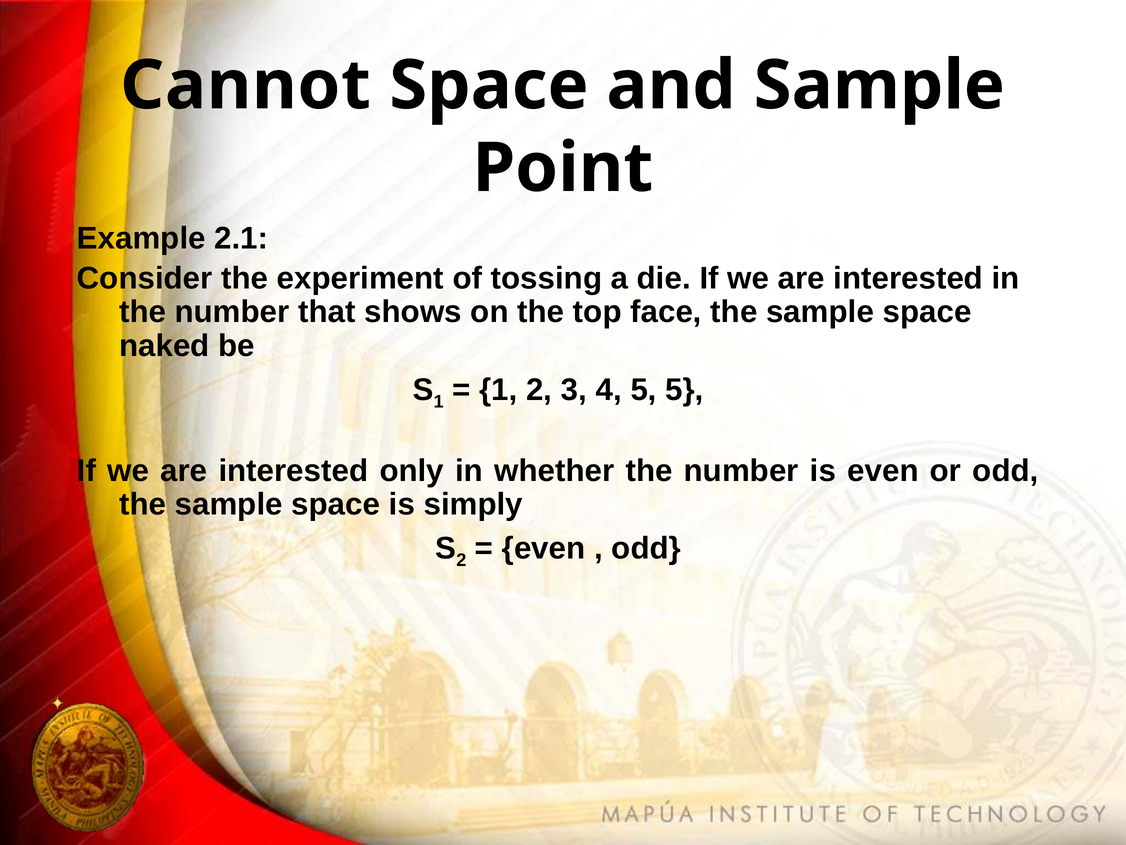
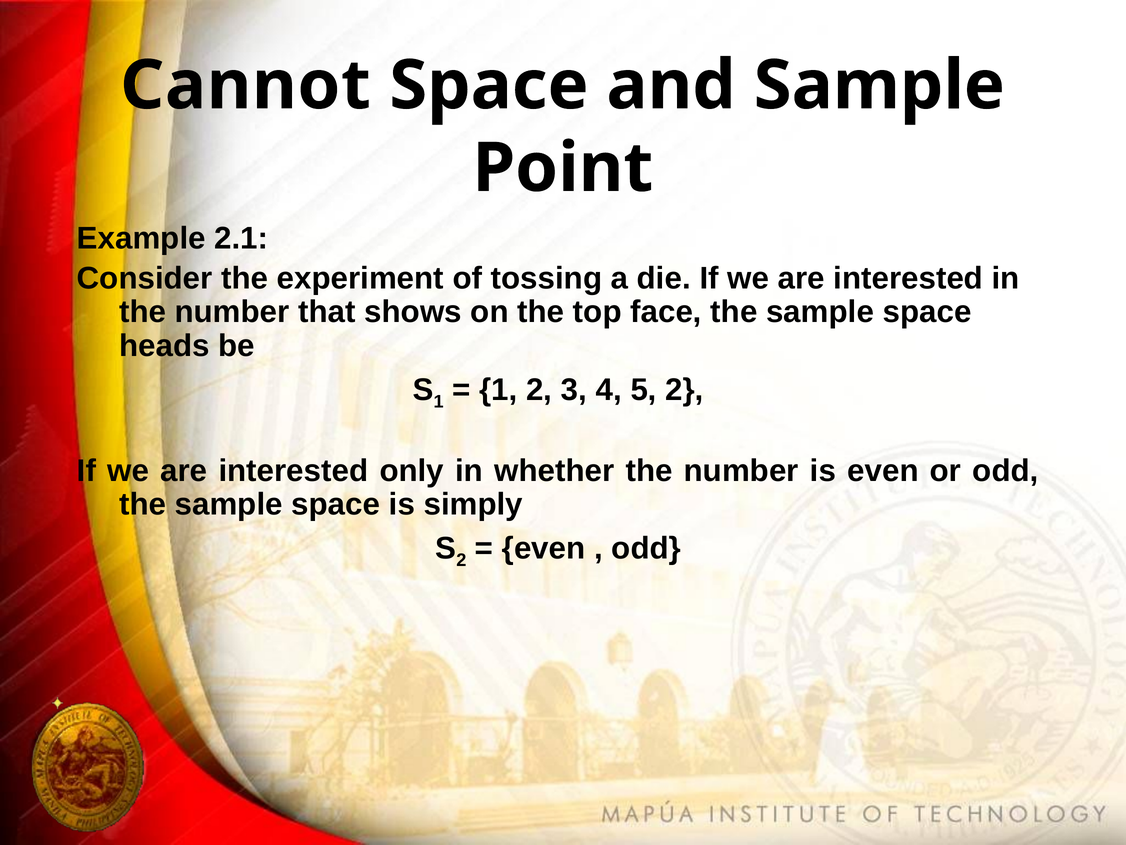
naked: naked -> heads
5 5: 5 -> 2
